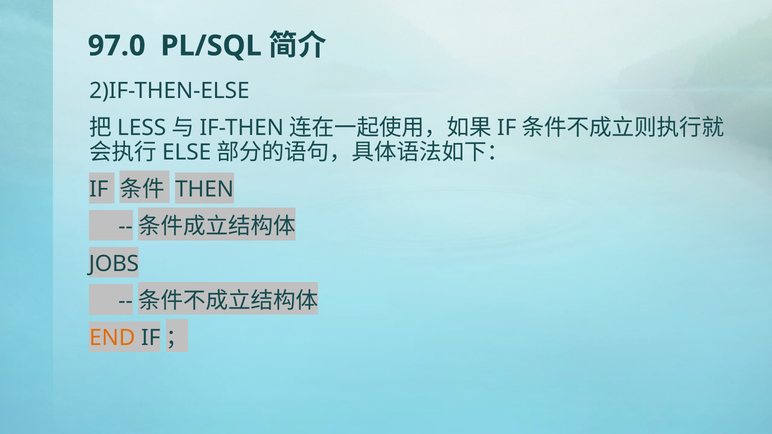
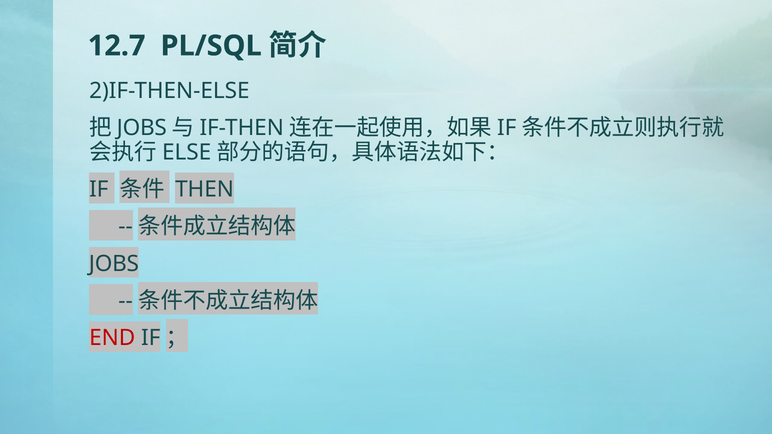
97.0: 97.0 -> 12.7
LESS at (142, 128): LESS -> JOBS
END colour: orange -> red
